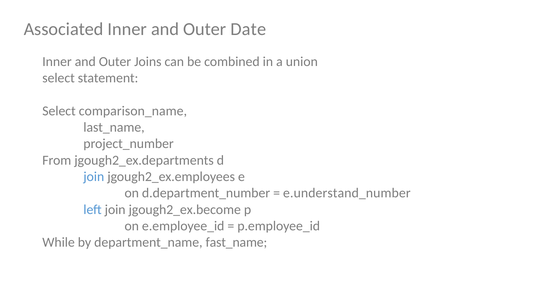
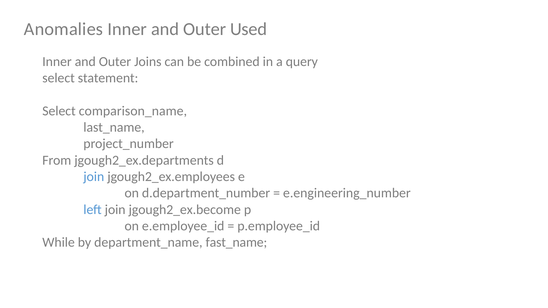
Associated: Associated -> Anomalies
Date: Date -> Used
union: union -> query
e.understand_number: e.understand_number -> e.engineering_number
